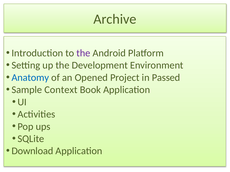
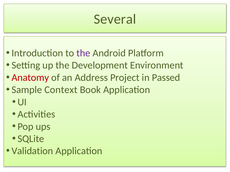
Archive: Archive -> Several
Anatomy colour: blue -> red
Opened: Opened -> Address
Download: Download -> Validation
